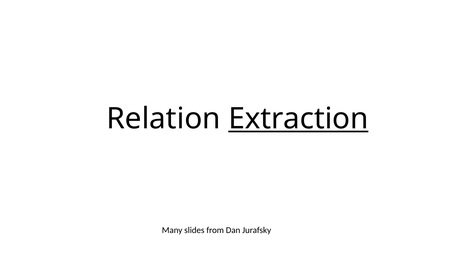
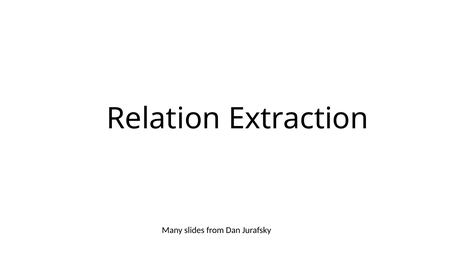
Extraction underline: present -> none
